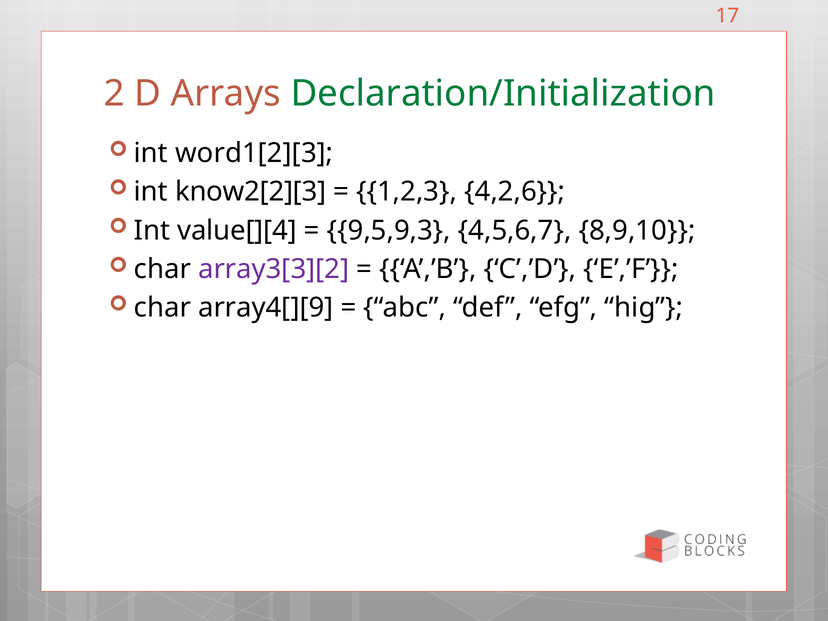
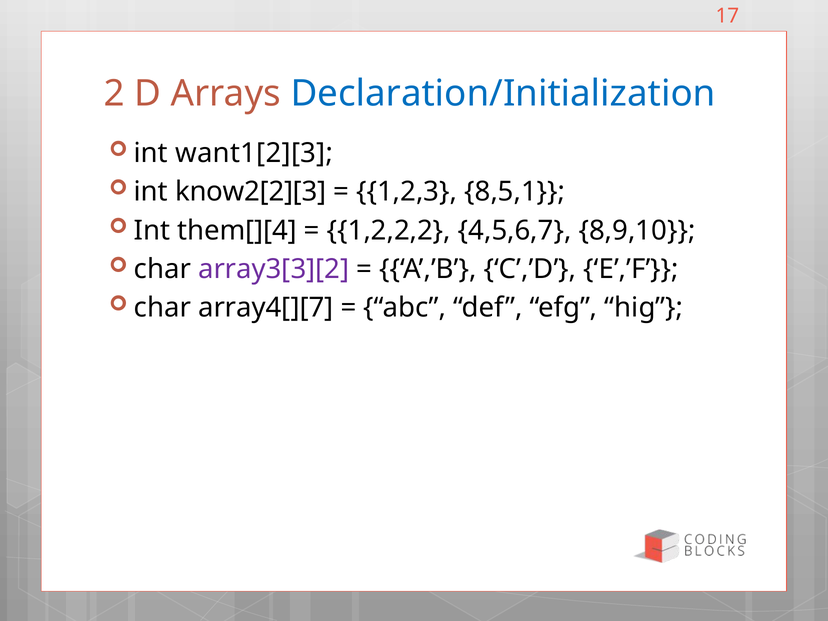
Declaration/Initialization colour: green -> blue
word1[2][3: word1[2][3 -> want1[2][3
4,2,6: 4,2,6 -> 8,5,1
value[][4: value[][4 -> them[][4
9,5,9,3: 9,5,9,3 -> 1,2,2,2
array4[][9: array4[][9 -> array4[][7
